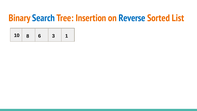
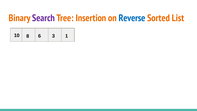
Search colour: blue -> purple
